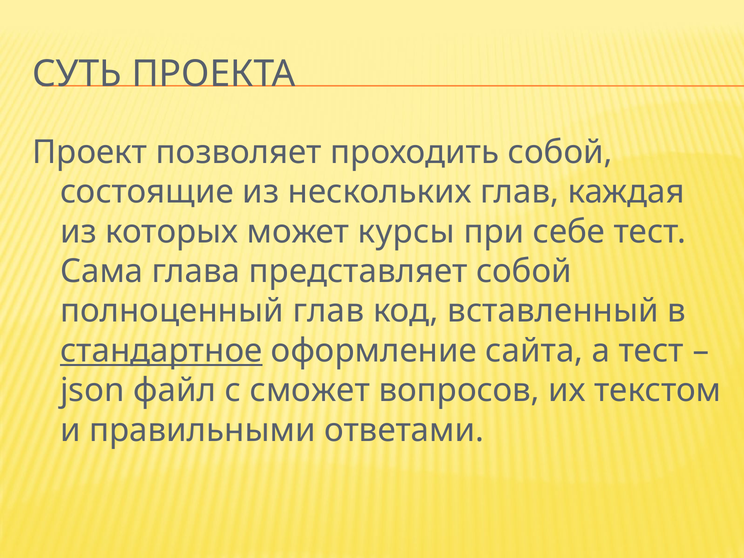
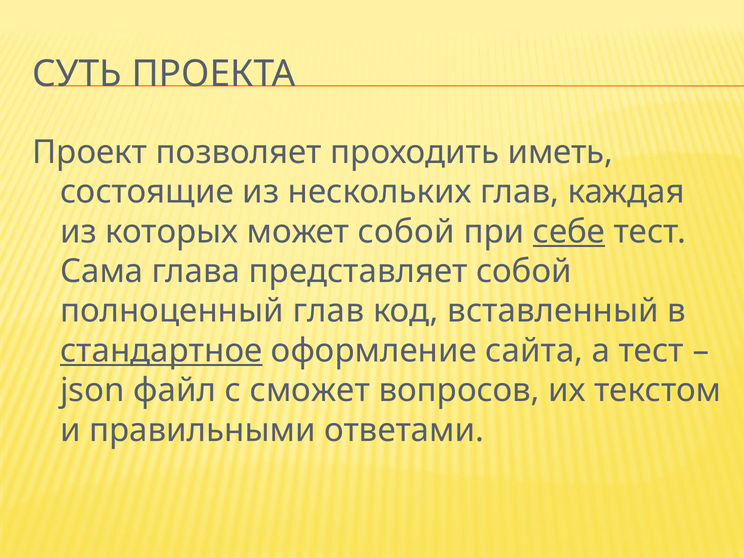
проходить собой: собой -> иметь
может курсы: курсы -> собой
себе underline: none -> present
